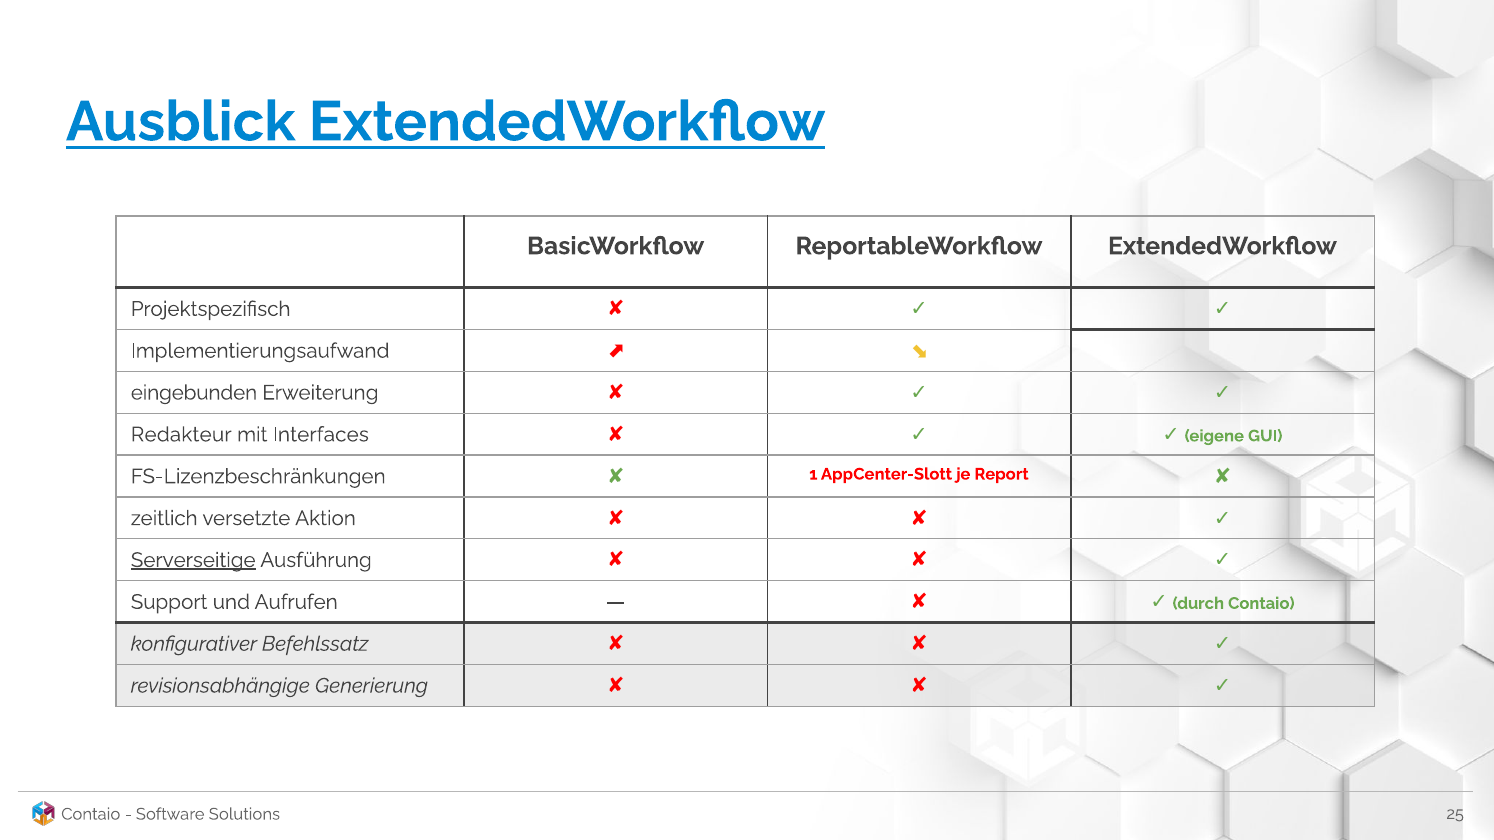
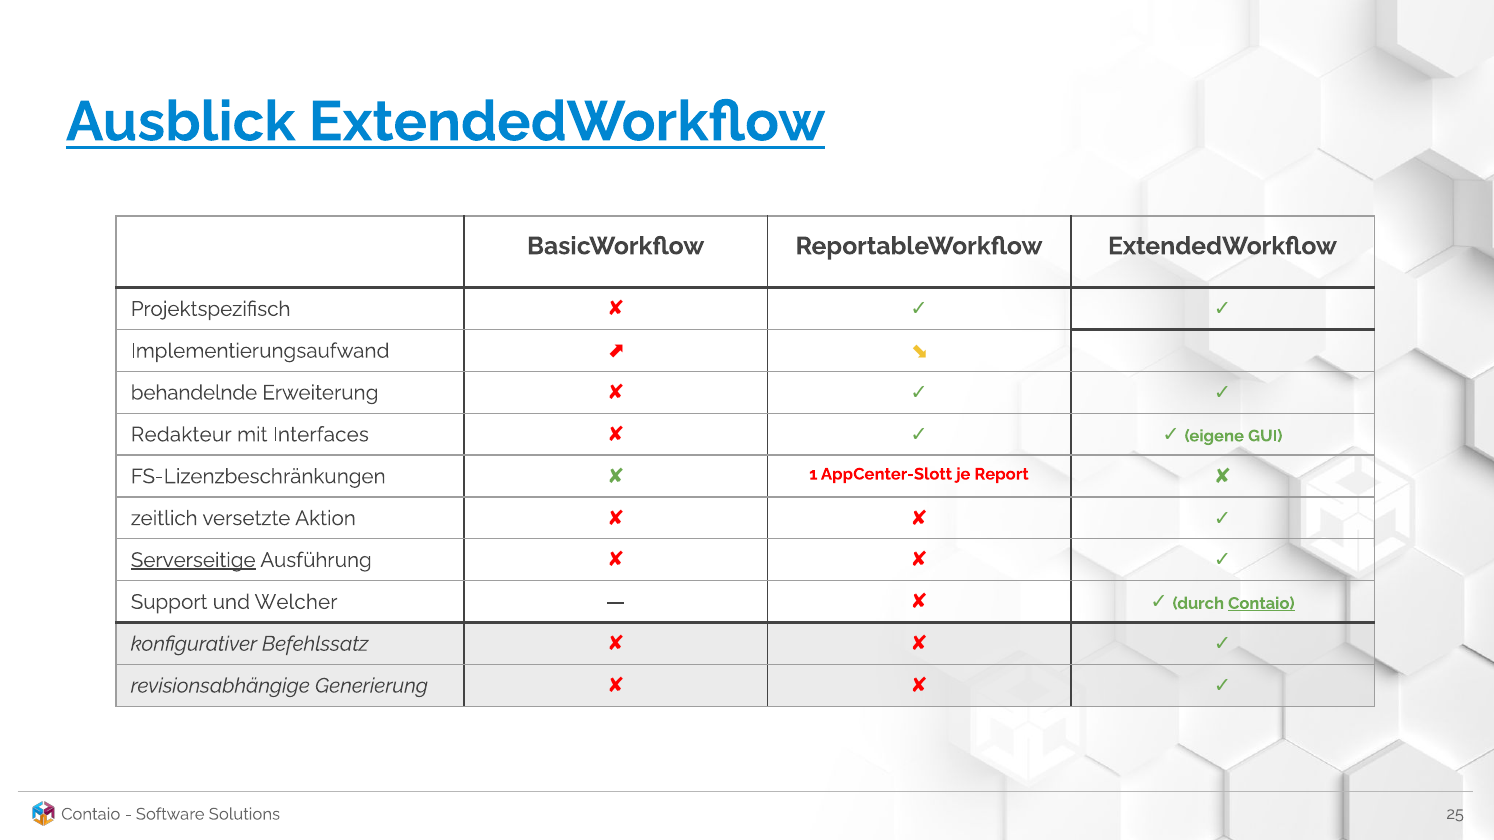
eingebunden: eingebunden -> behandelnde
Aufrufen: Aufrufen -> Welcher
Contaio at (1261, 604) underline: none -> present
